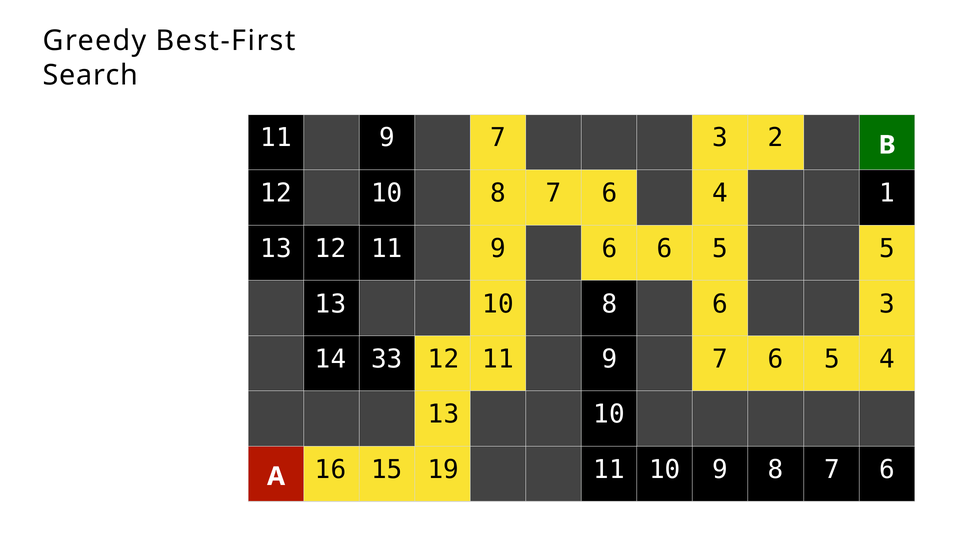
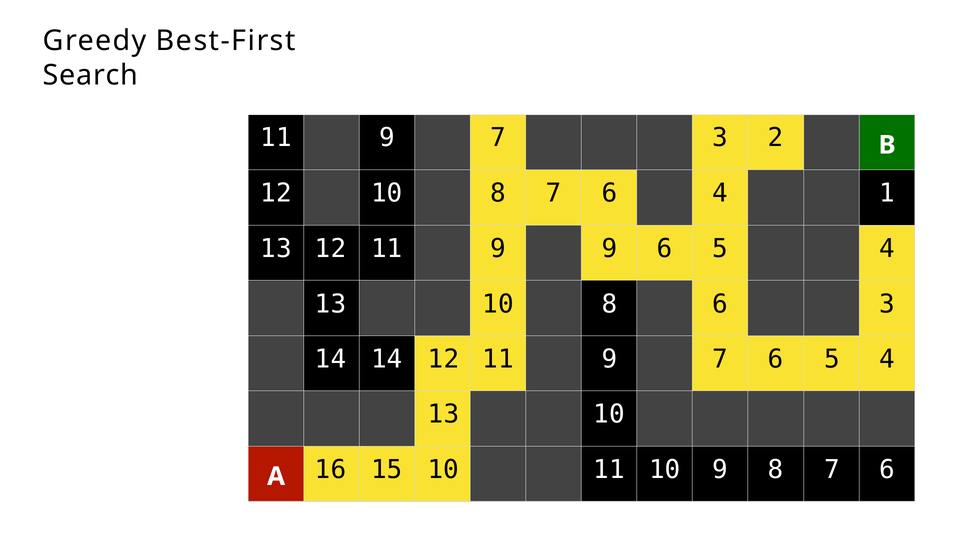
9 6: 6 -> 9
5 at (887, 249): 5 -> 4
14 33: 33 -> 14
15 19: 19 -> 10
